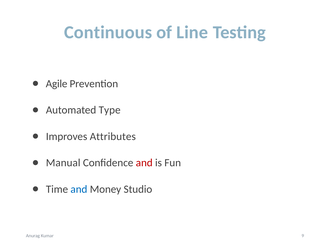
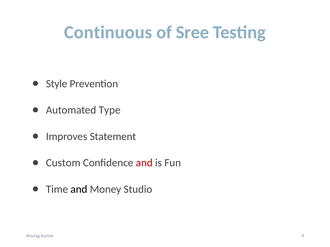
Line: Line -> Sree
Agile: Agile -> Style
Attributes: Attributes -> Statement
Manual: Manual -> Custom
and at (79, 190) colour: blue -> black
